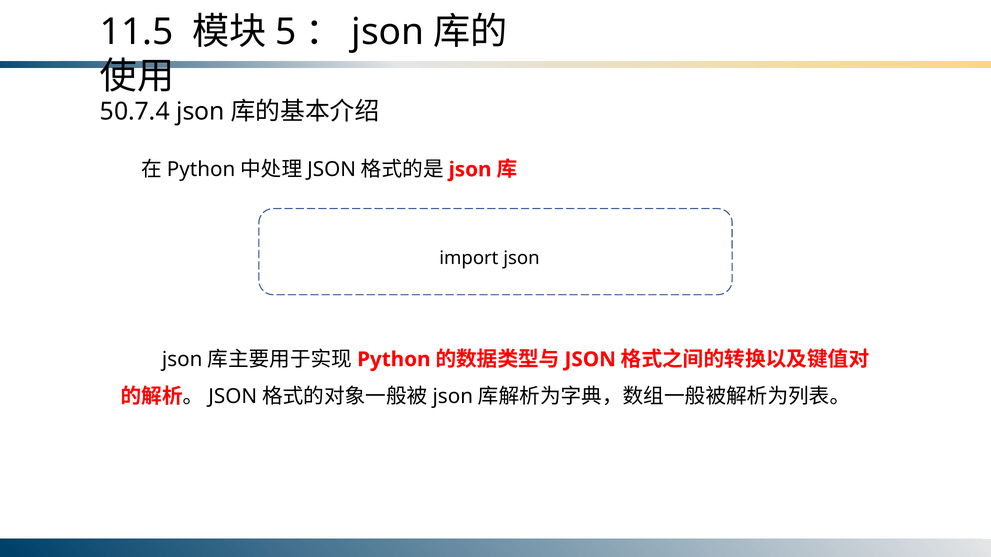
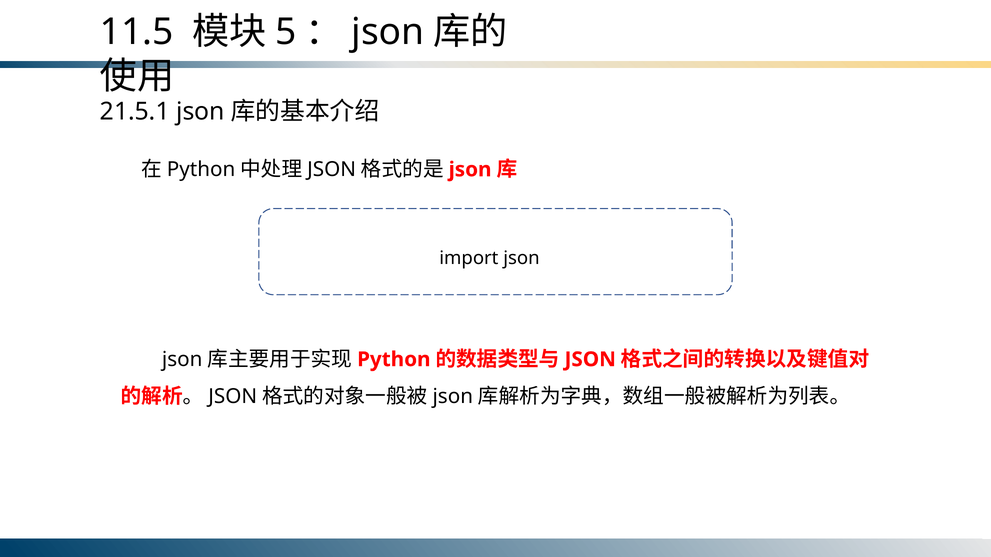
50.7.4: 50.7.4 -> 21.5.1
